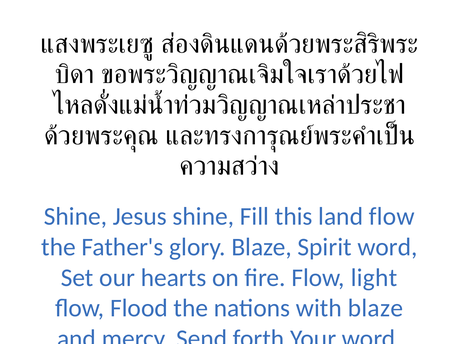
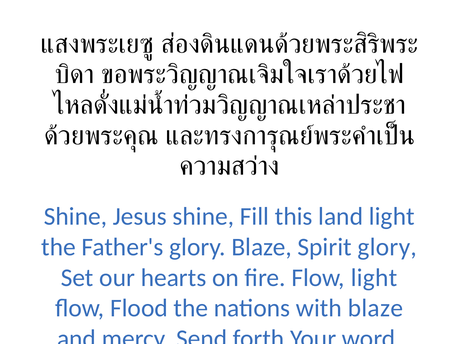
land flow: flow -> light
Spirit word: word -> glory
